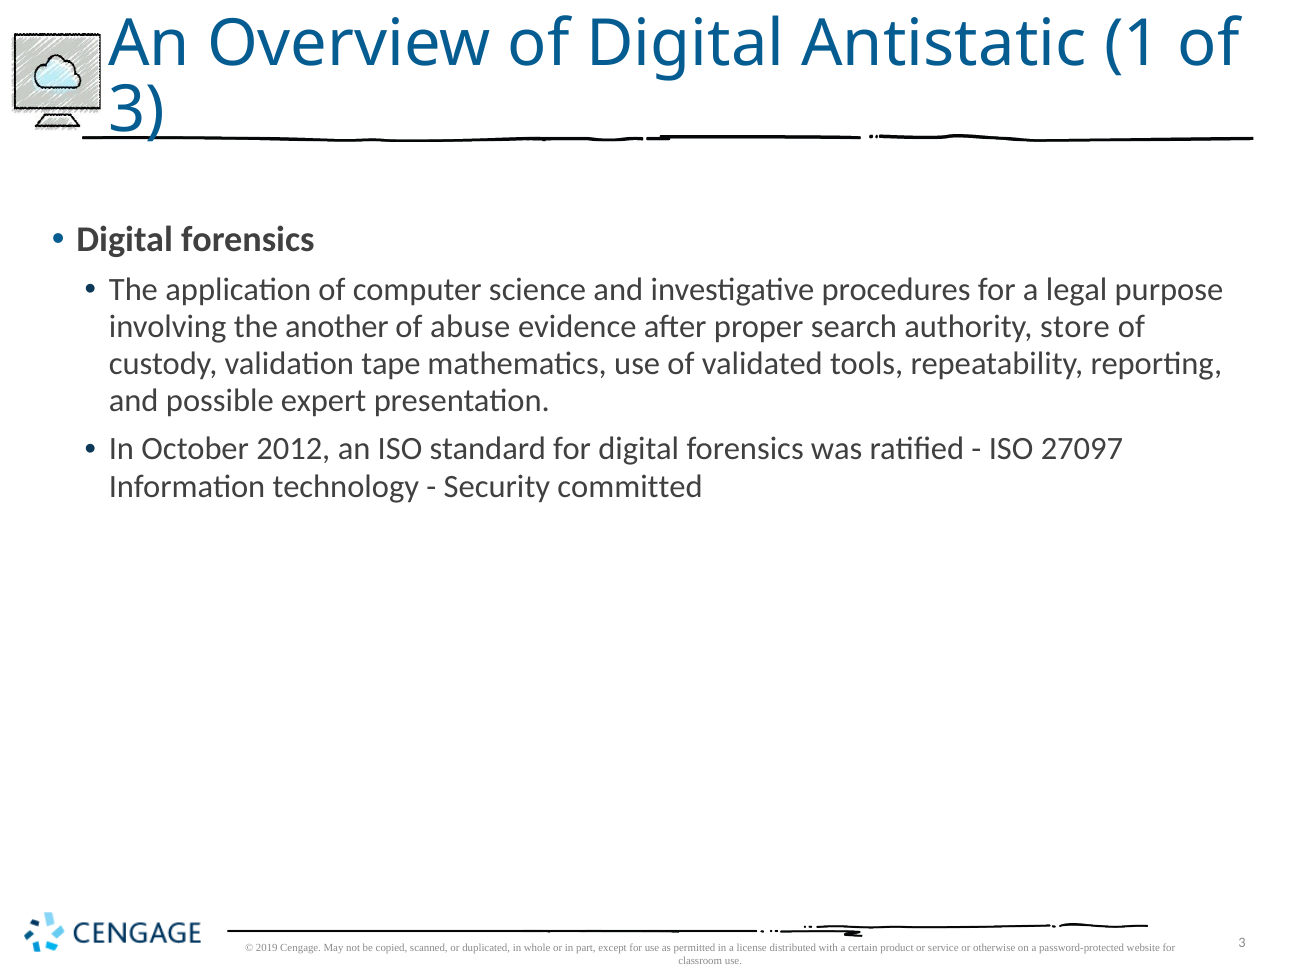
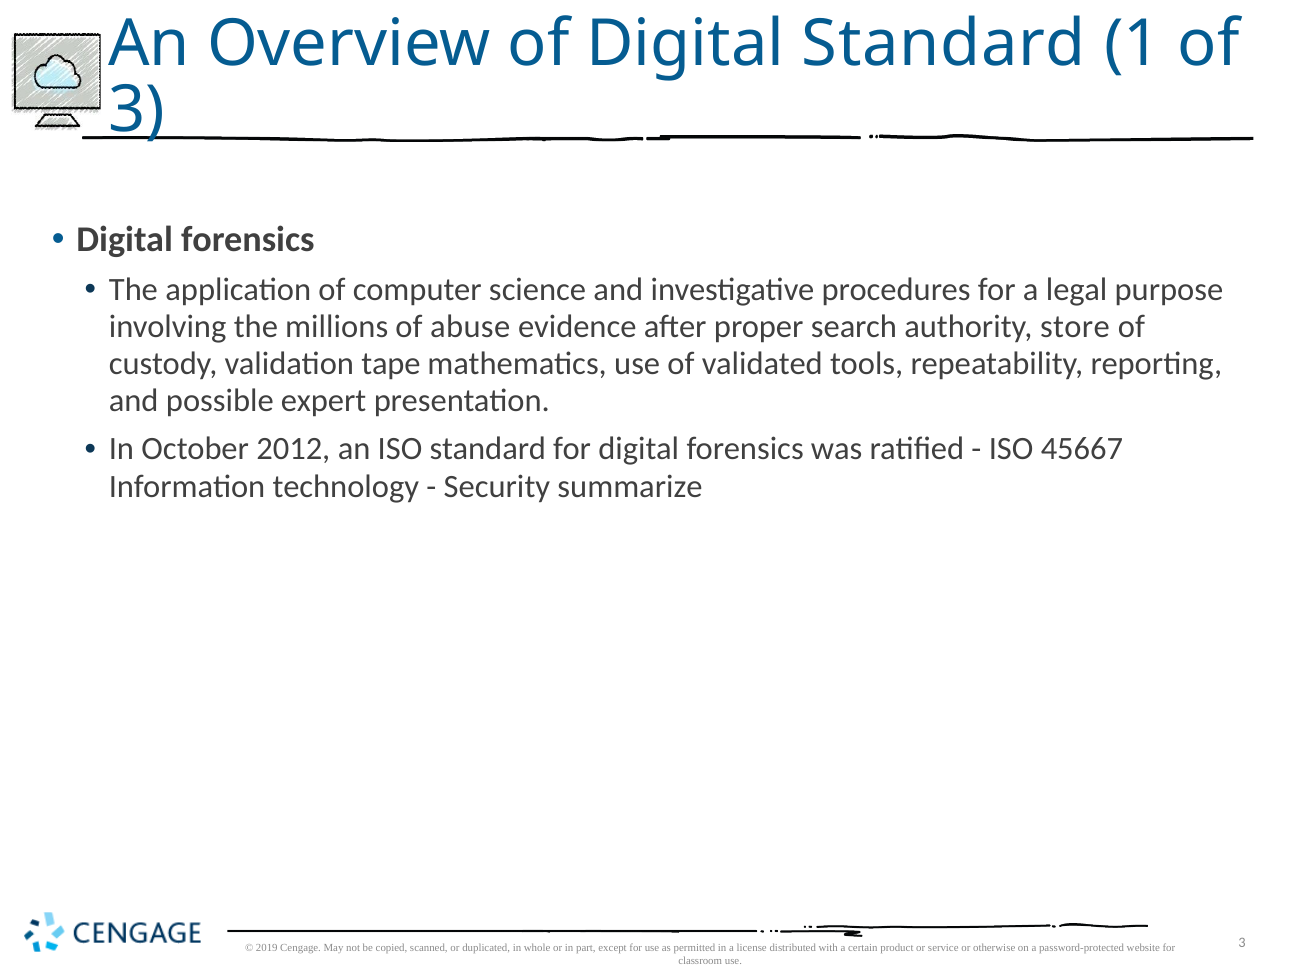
Digital Antistatic: Antistatic -> Standard
another: another -> millions
27097: 27097 -> 45667
committed: committed -> summarize
